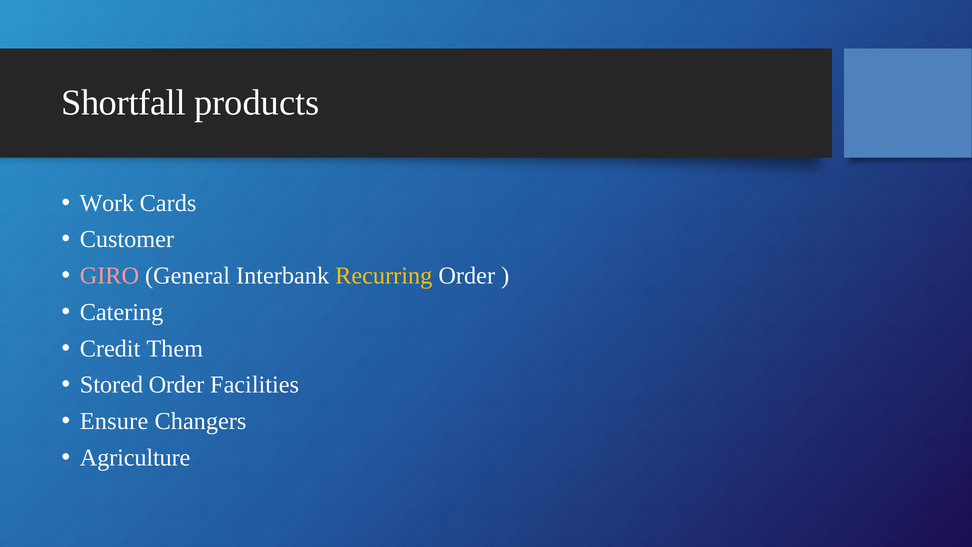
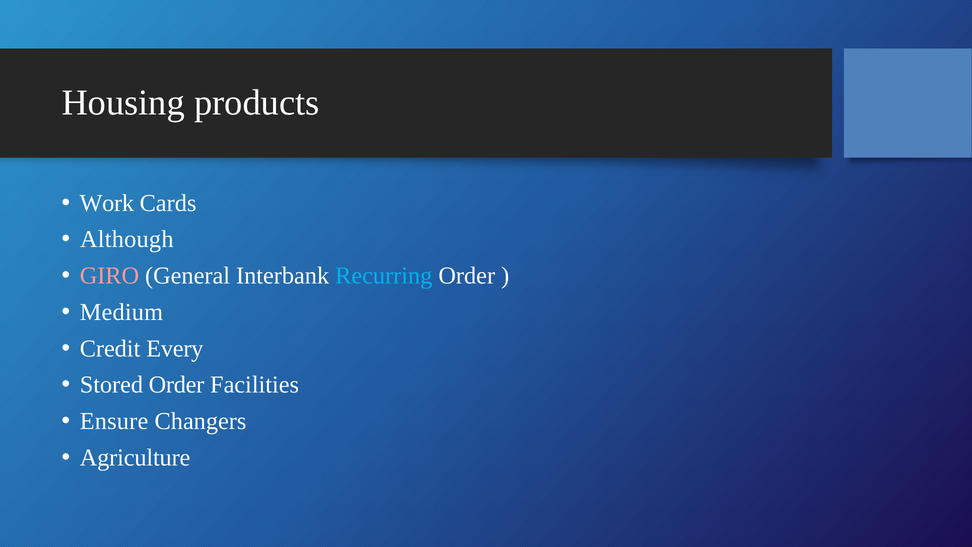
Shortfall: Shortfall -> Housing
Customer: Customer -> Although
Recurring colour: yellow -> light blue
Catering: Catering -> Medium
Them: Them -> Every
